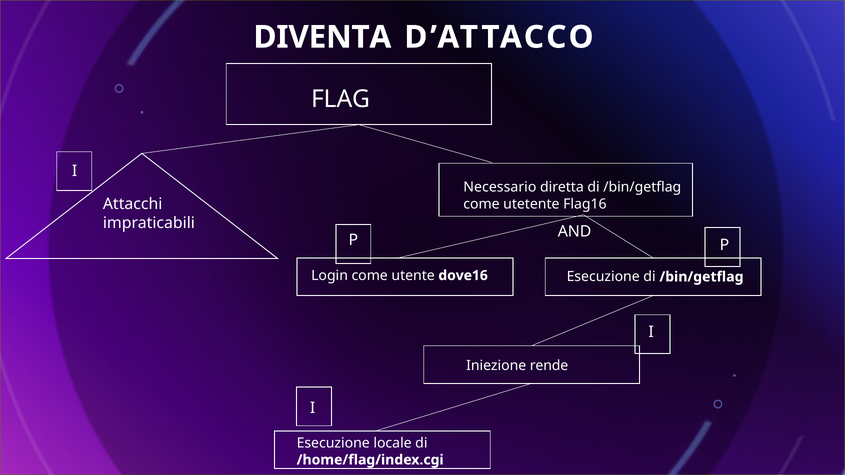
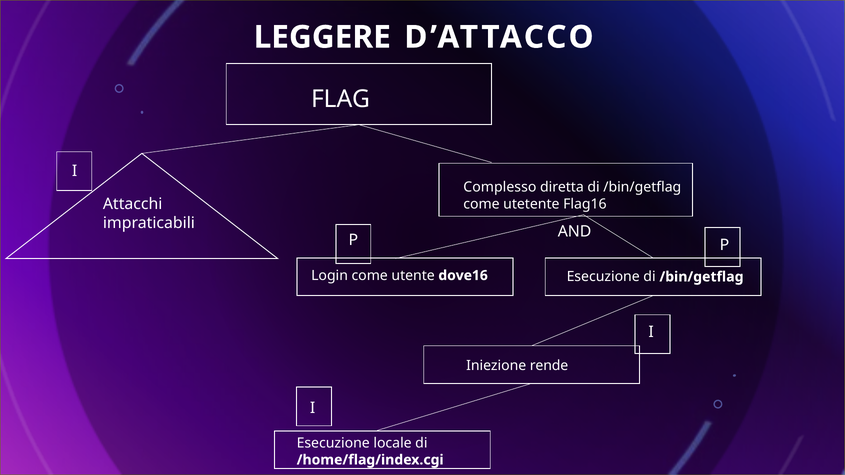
DIVENTA: DIVENTA -> LEGGERE
Necessario: Necessario -> Complesso
